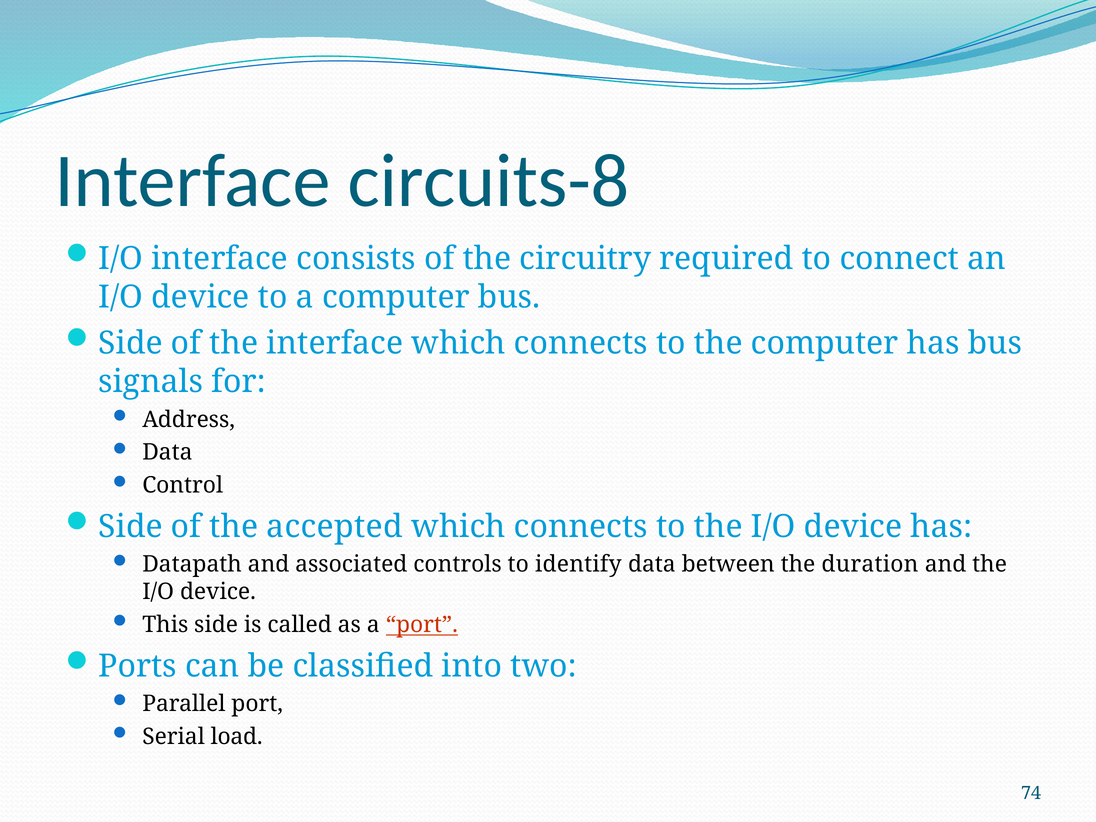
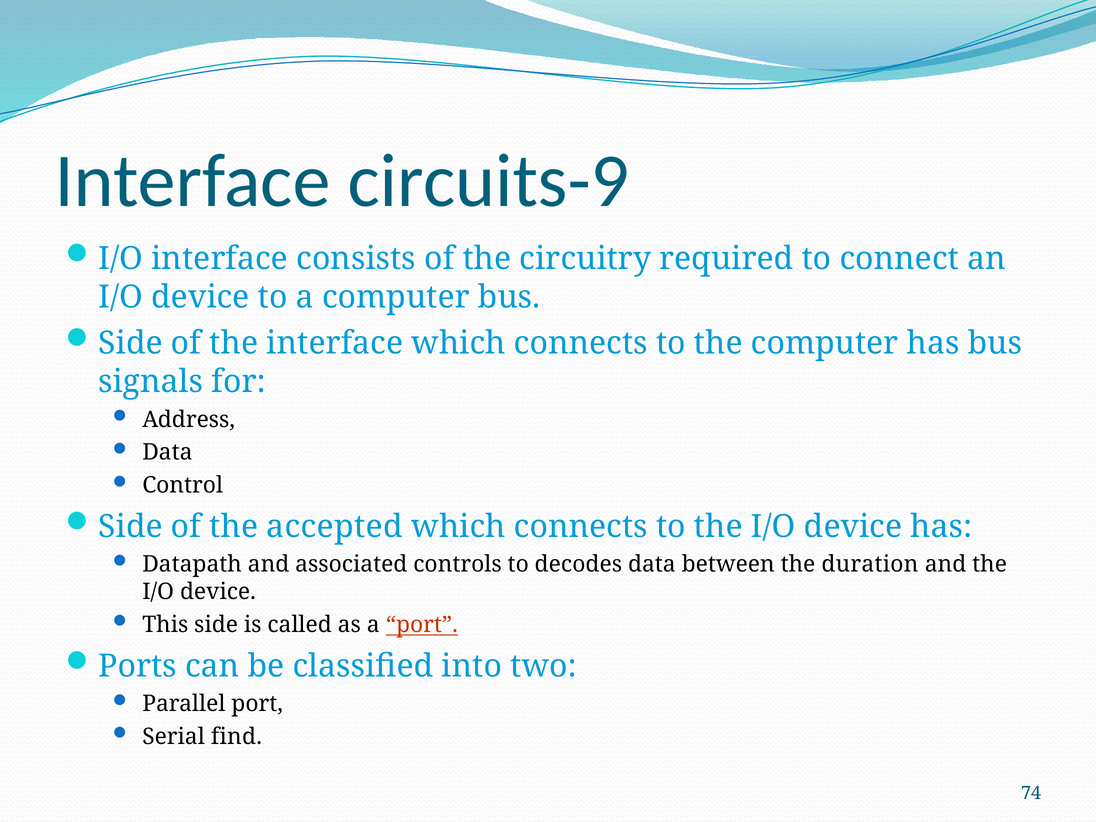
circuits-8: circuits-8 -> circuits-9
identify: identify -> decodes
load: load -> find
